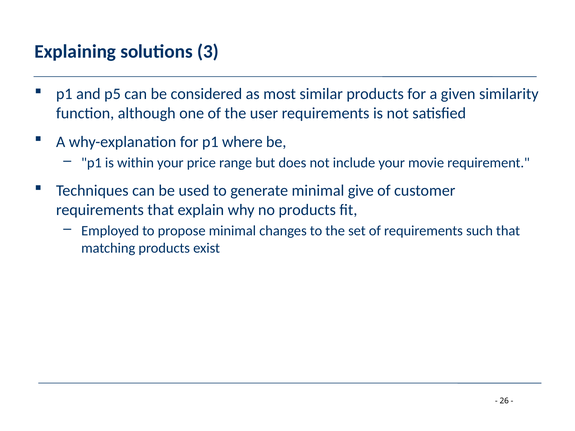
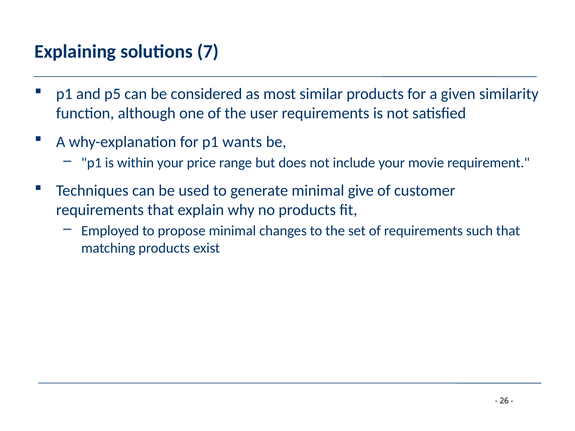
3: 3 -> 7
where: where -> wants
